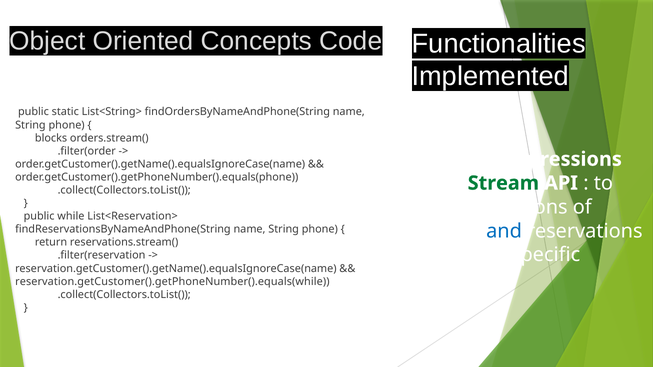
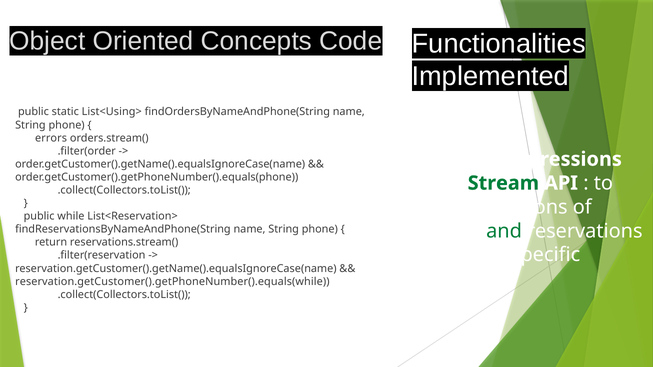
List<String>: List<String> -> List<Using>
blocks: blocks -> errors
and at (504, 231) colour: blue -> green
